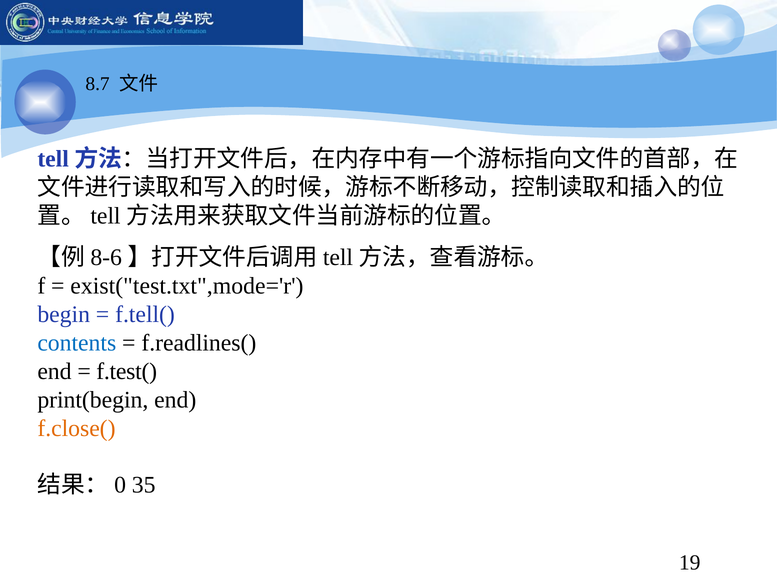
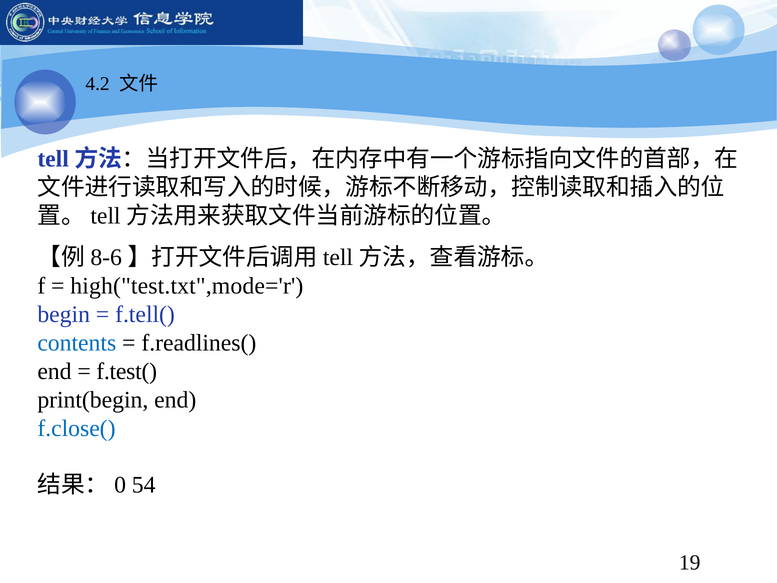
8.7: 8.7 -> 4.2
exist("test.txt",mode='r: exist("test.txt",mode='r -> high("test.txt",mode='r
f.close( colour: orange -> blue
35: 35 -> 54
